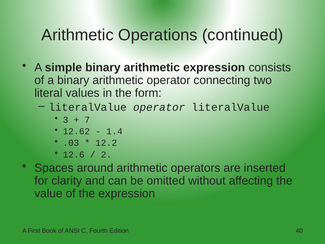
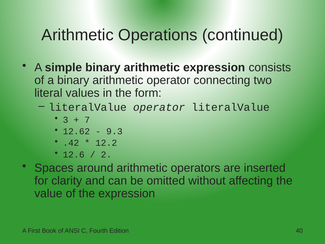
1.4: 1.4 -> 9.3
.03: .03 -> .42
